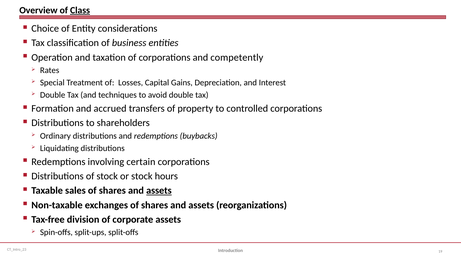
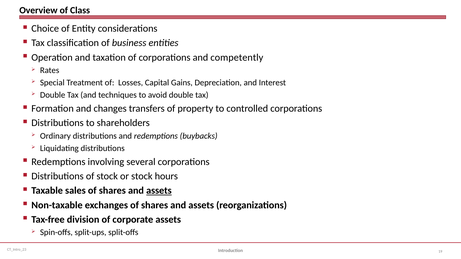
Class underline: present -> none
accrued: accrued -> changes
certain: certain -> several
